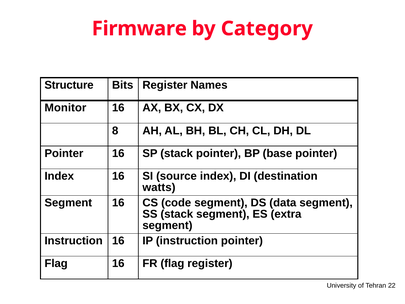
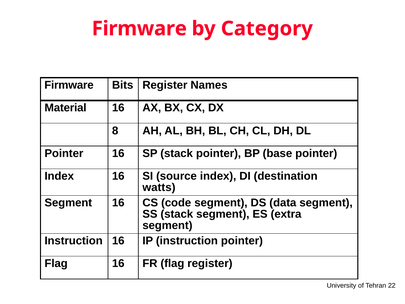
Structure at (69, 85): Structure -> Firmware
Monitor: Monitor -> Material
